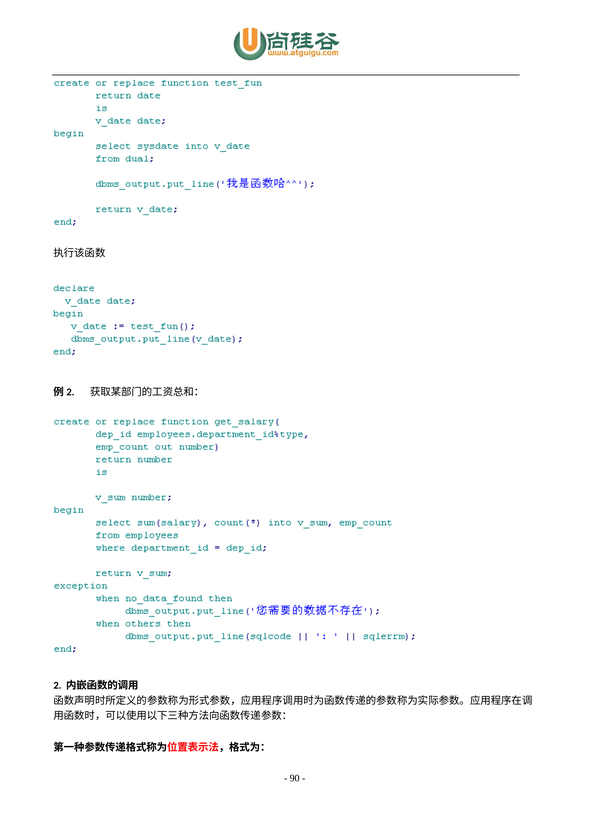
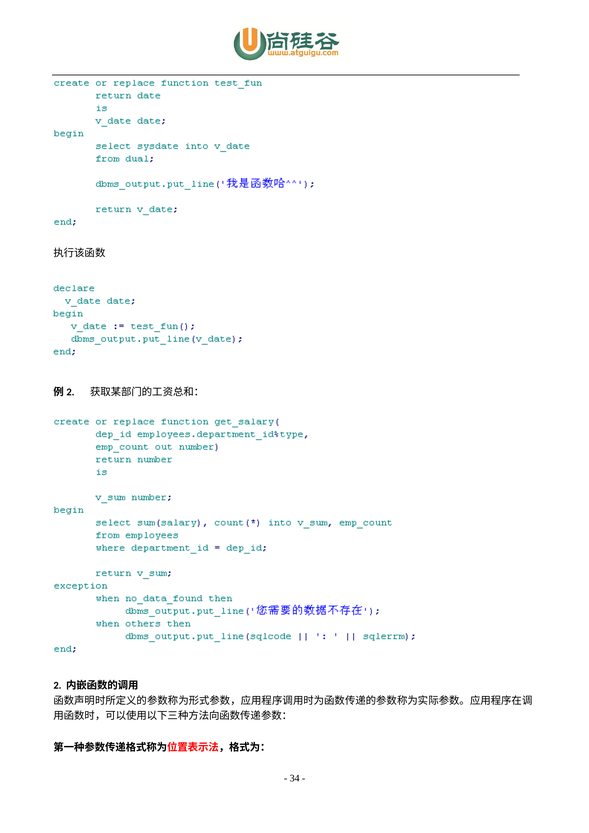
90: 90 -> 34
